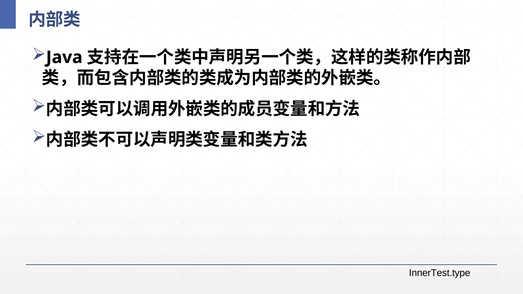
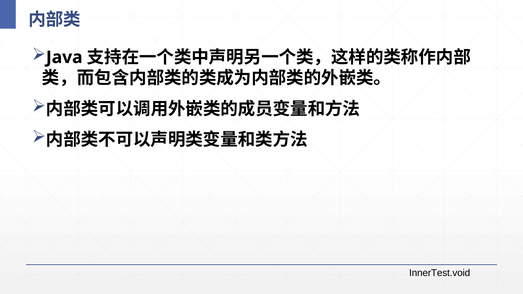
InnerTest.type: InnerTest.type -> InnerTest.void
